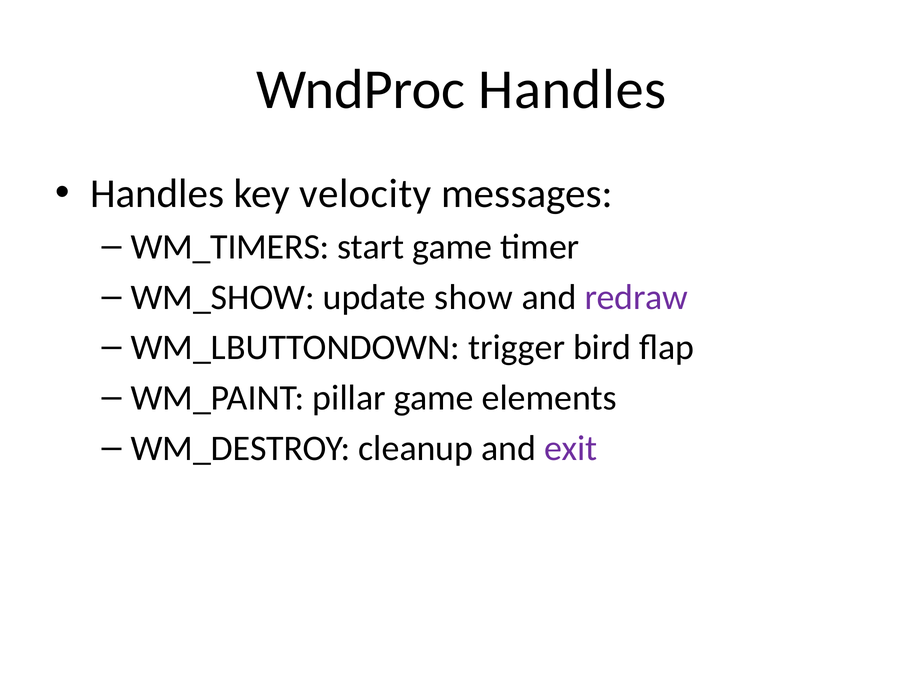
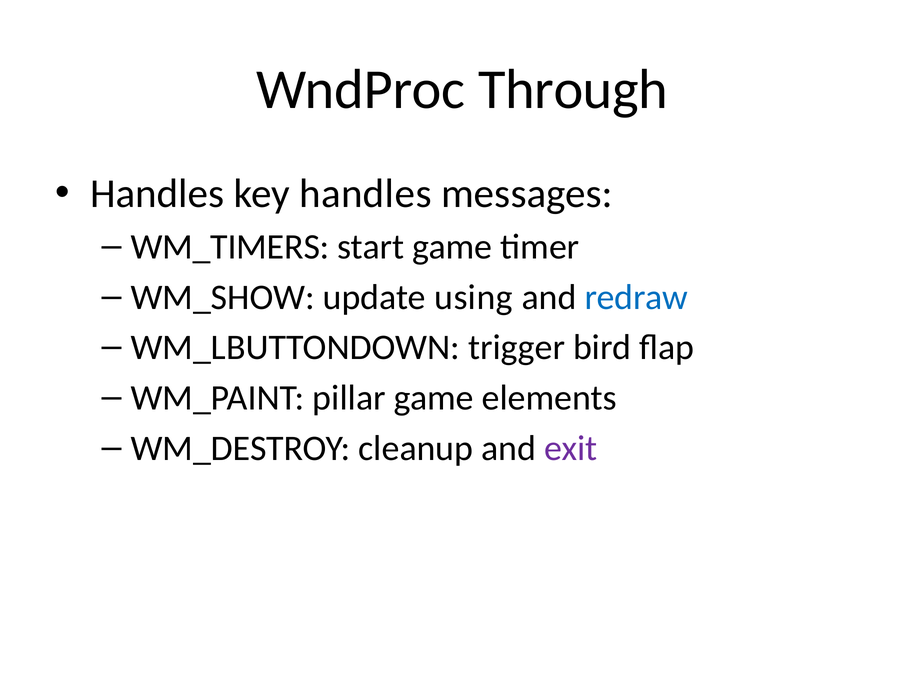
WndProc Handles: Handles -> Through
key velocity: velocity -> handles
show: show -> using
redraw colour: purple -> blue
